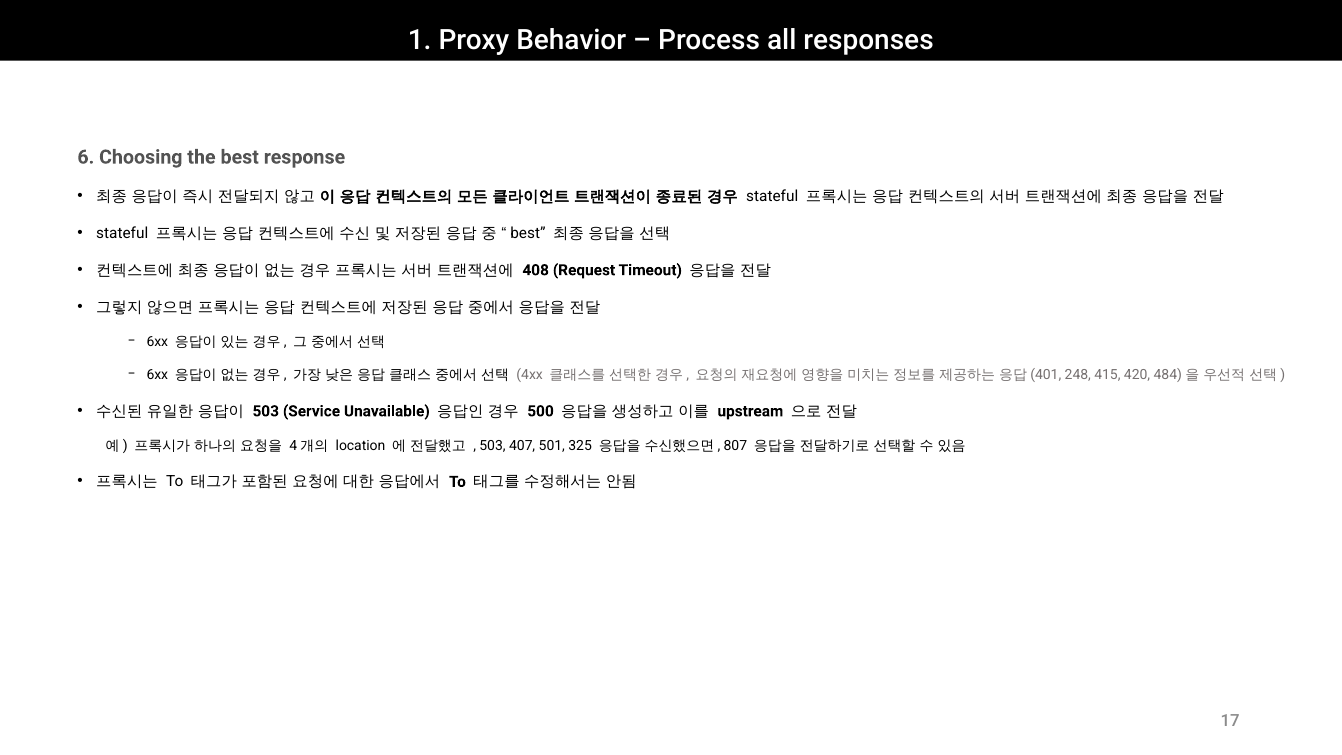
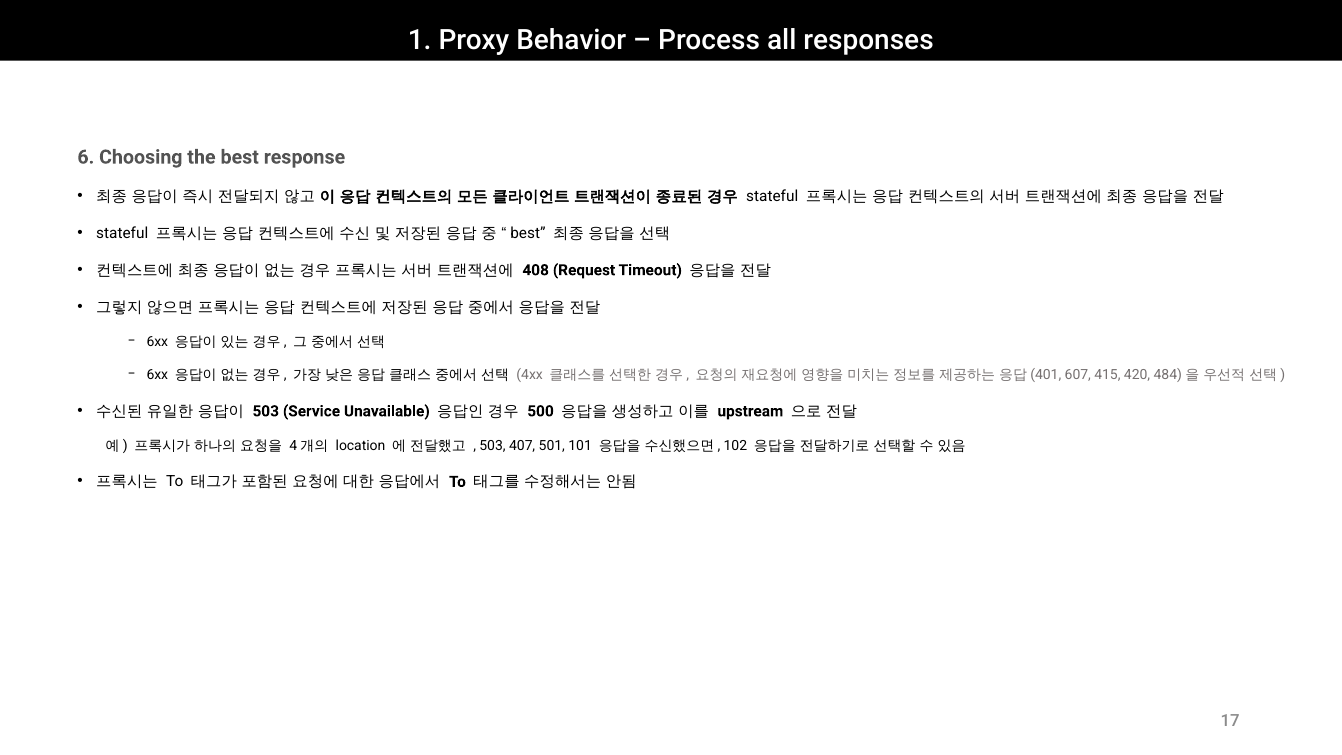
248: 248 -> 607
325: 325 -> 101
807: 807 -> 102
